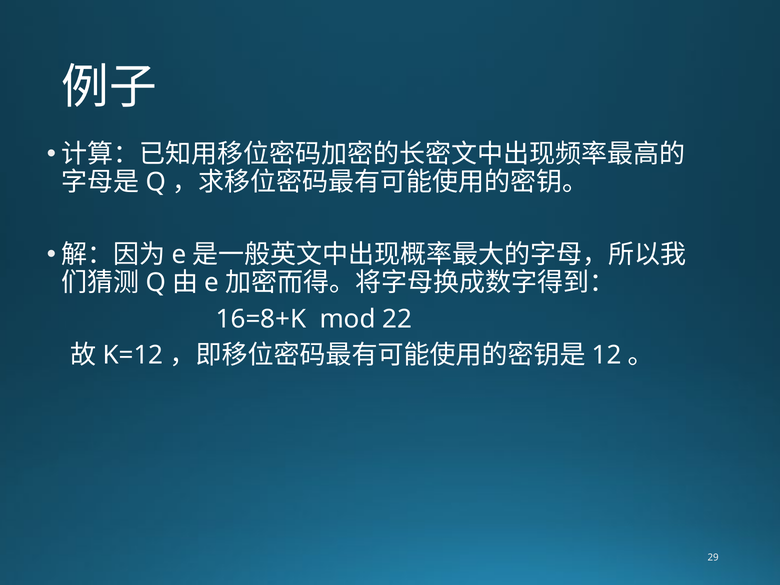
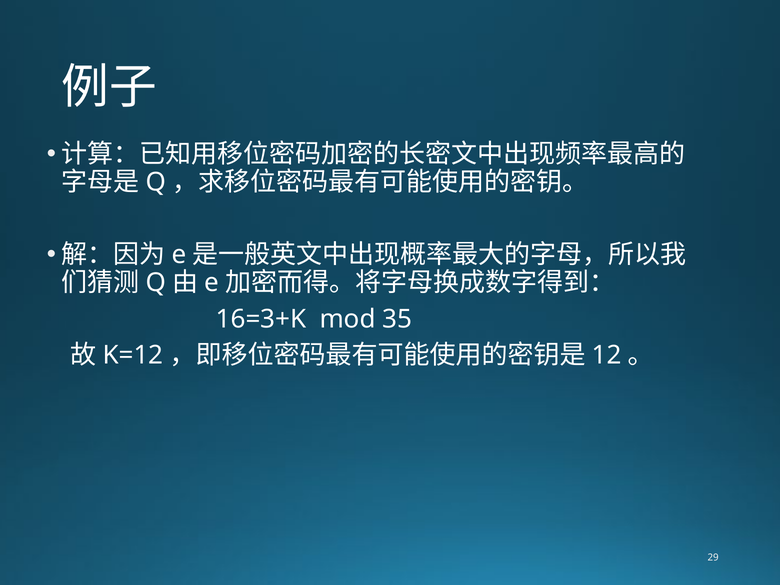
16=8+K: 16=8+K -> 16=3+K
22: 22 -> 35
